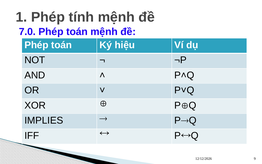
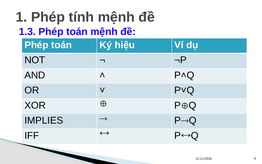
7.0: 7.0 -> 1.3
